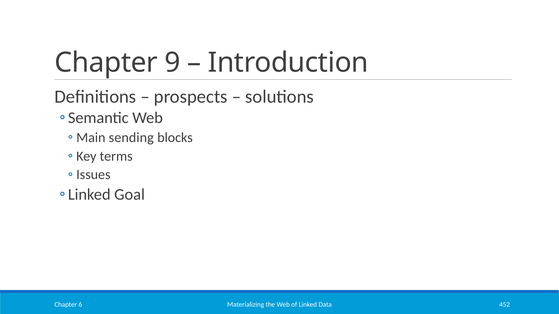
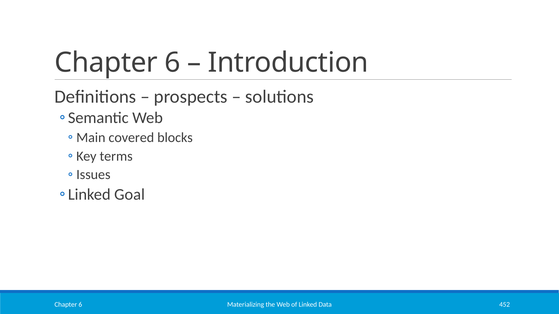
9 at (173, 63): 9 -> 6
sending: sending -> covered
